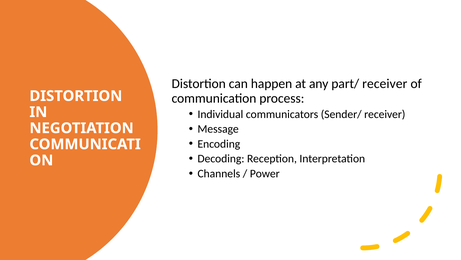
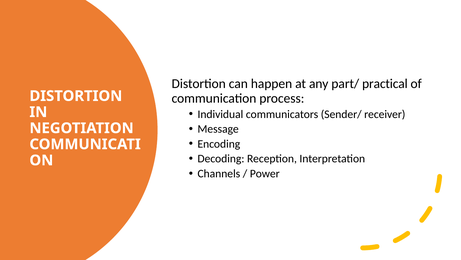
part/ receiver: receiver -> practical
